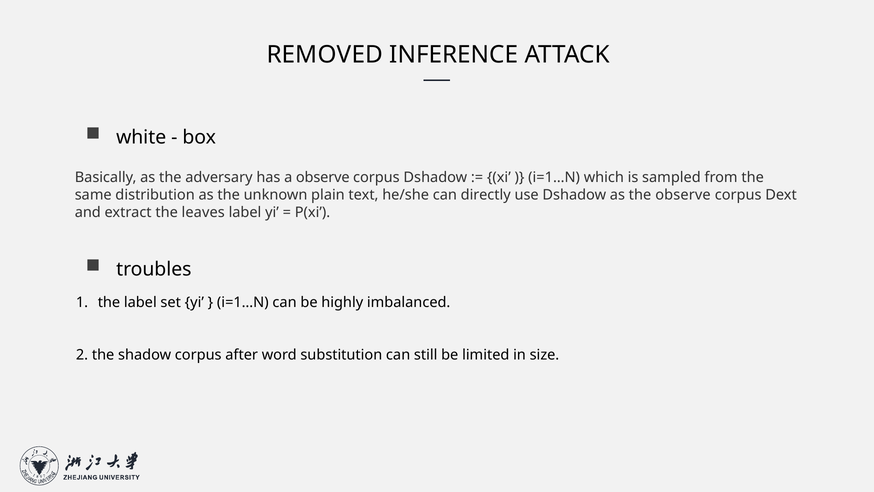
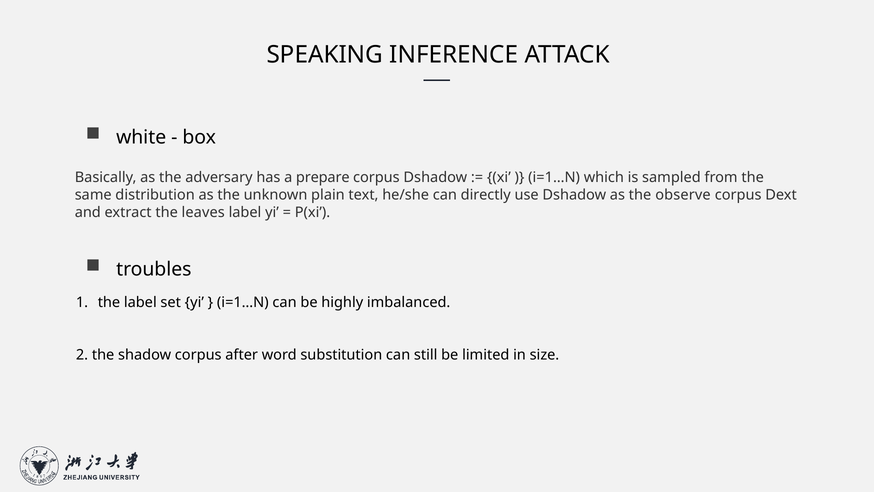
REMOVED: REMOVED -> SPEAKING
a observe: observe -> prepare
